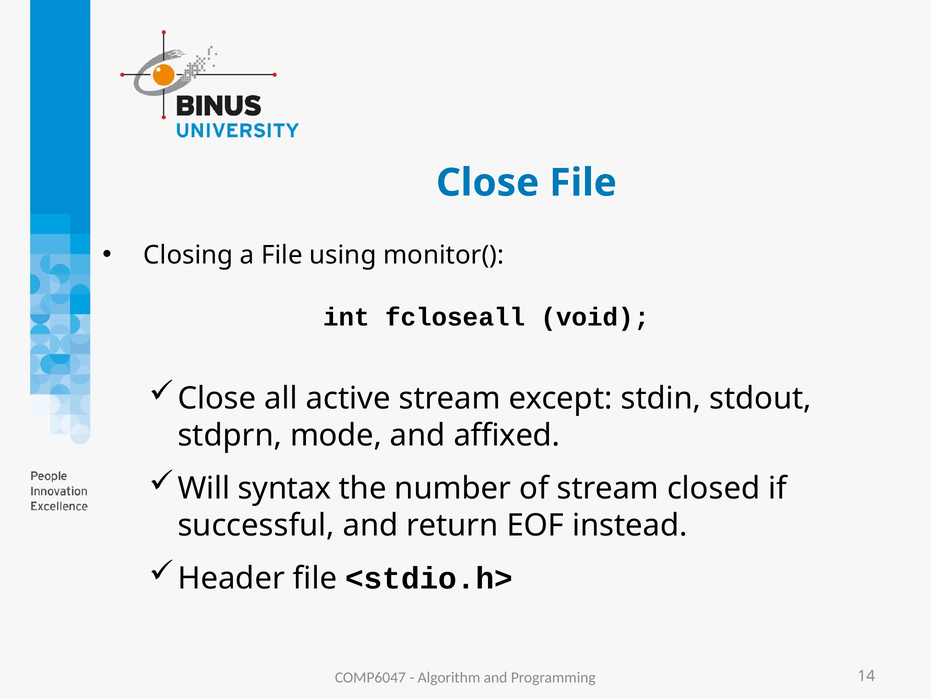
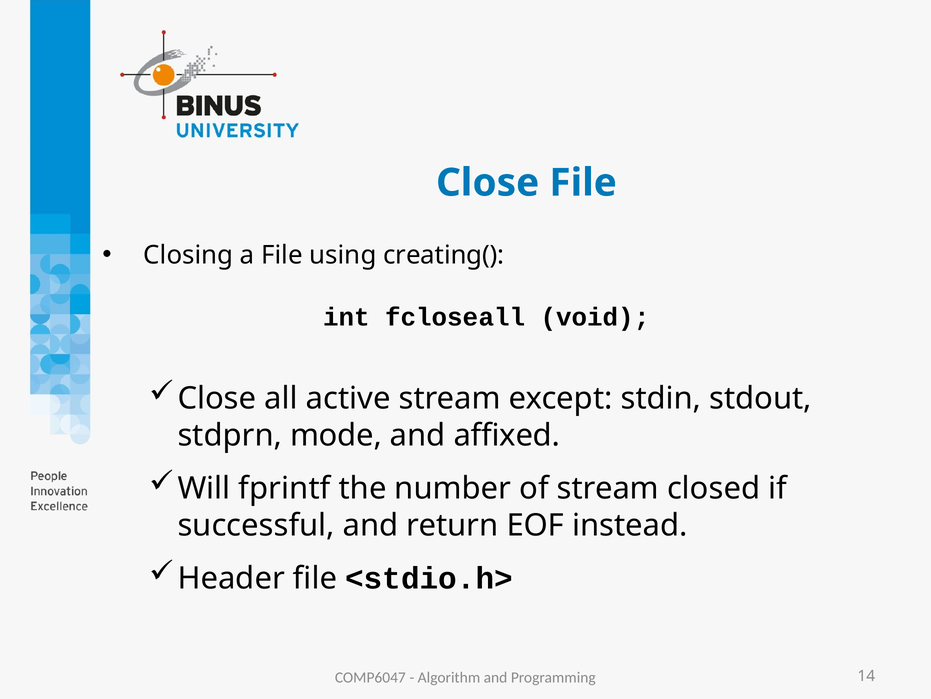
monitor(: monitor( -> creating(
syntax: syntax -> fprintf
